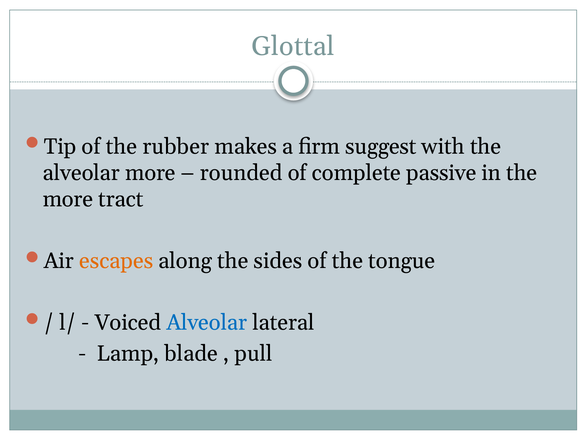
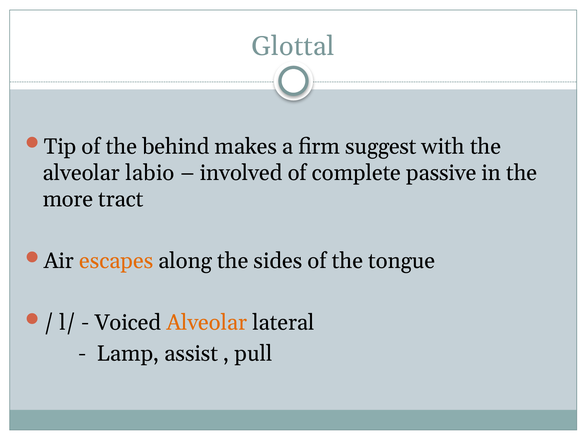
rubber: rubber -> behind
alveolar more: more -> labio
rounded: rounded -> involved
Alveolar at (207, 323) colour: blue -> orange
blade: blade -> assist
